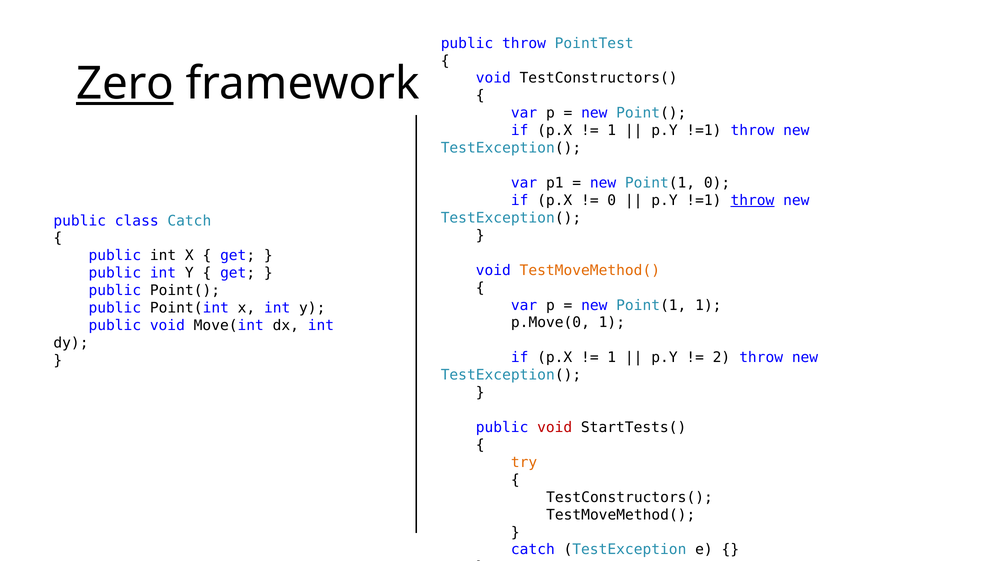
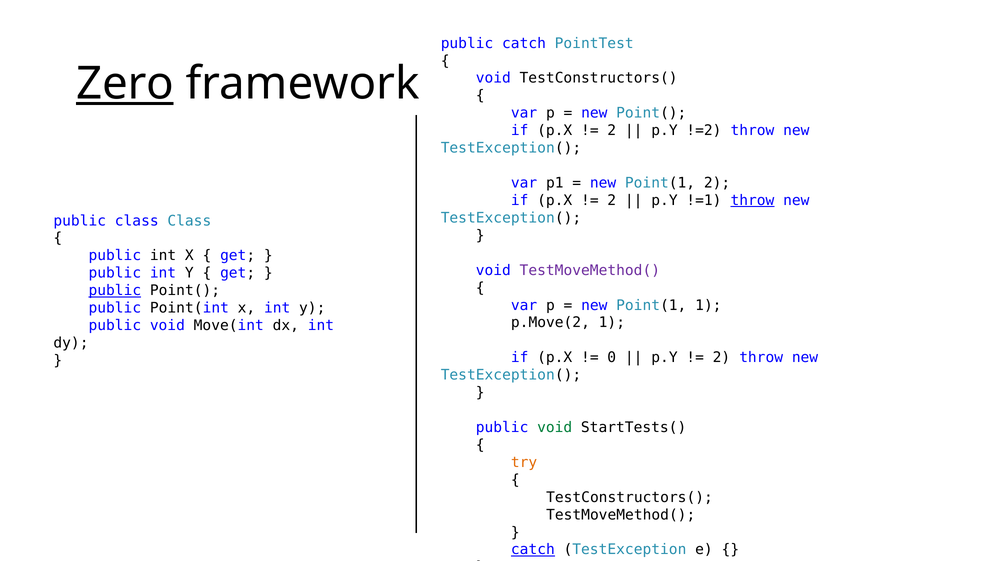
public throw: throw -> catch
1 at (612, 131): 1 -> 2
!=1 at (704, 131): !=1 -> !=2
Point(1 0: 0 -> 2
0 at (612, 201): 0 -> 2
class Catch: Catch -> Class
TestMoveMethod( at (590, 270) colour: orange -> purple
public at (115, 291) underline: none -> present
p.Move(0: p.Move(0 -> p.Move(2
1 at (612, 358): 1 -> 0
void at (555, 428) colour: red -> green
catch at (533, 550) underline: none -> present
